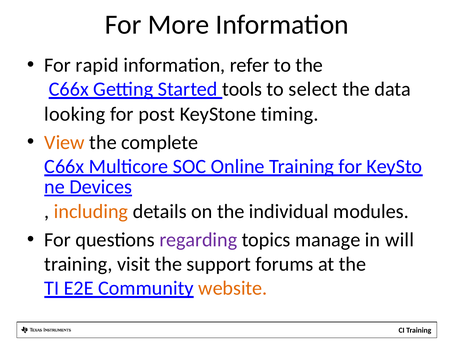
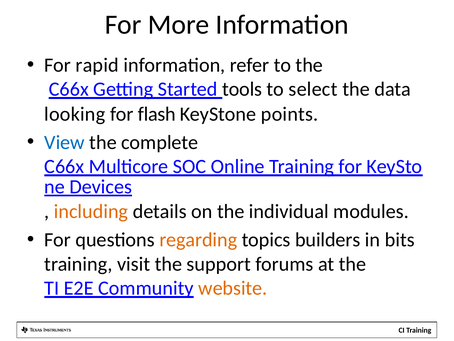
post: post -> flash
timing: timing -> points
View colour: orange -> blue
regarding colour: purple -> orange
manage: manage -> builders
will: will -> bits
